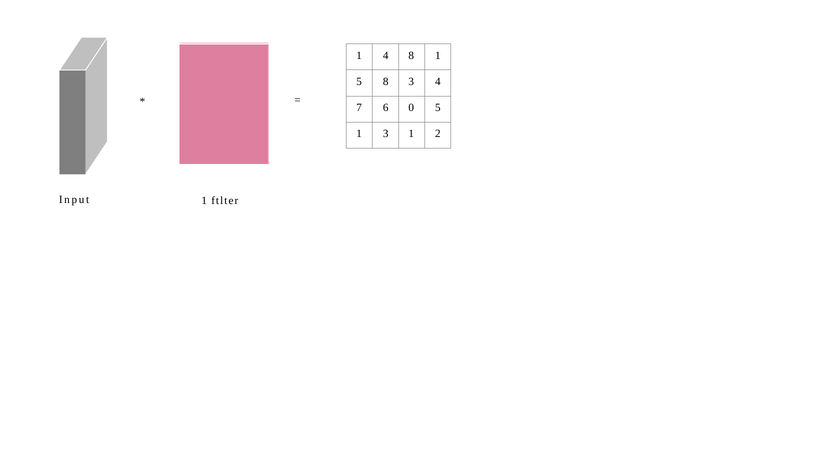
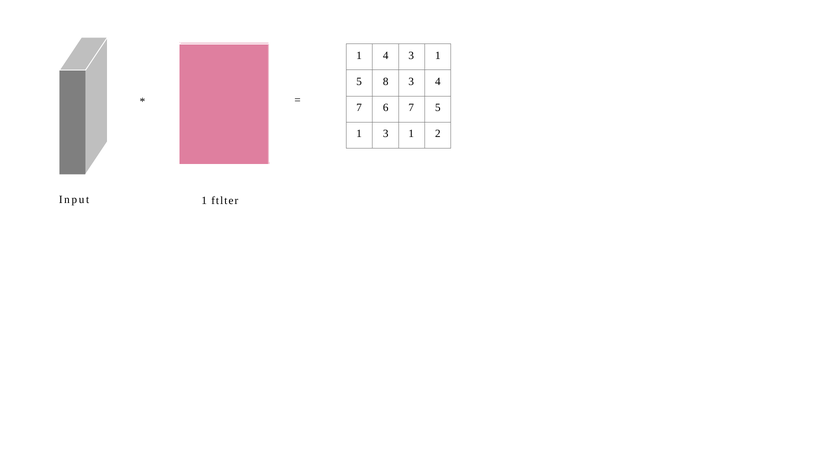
4 8: 8 -> 3
6 0: 0 -> 7
